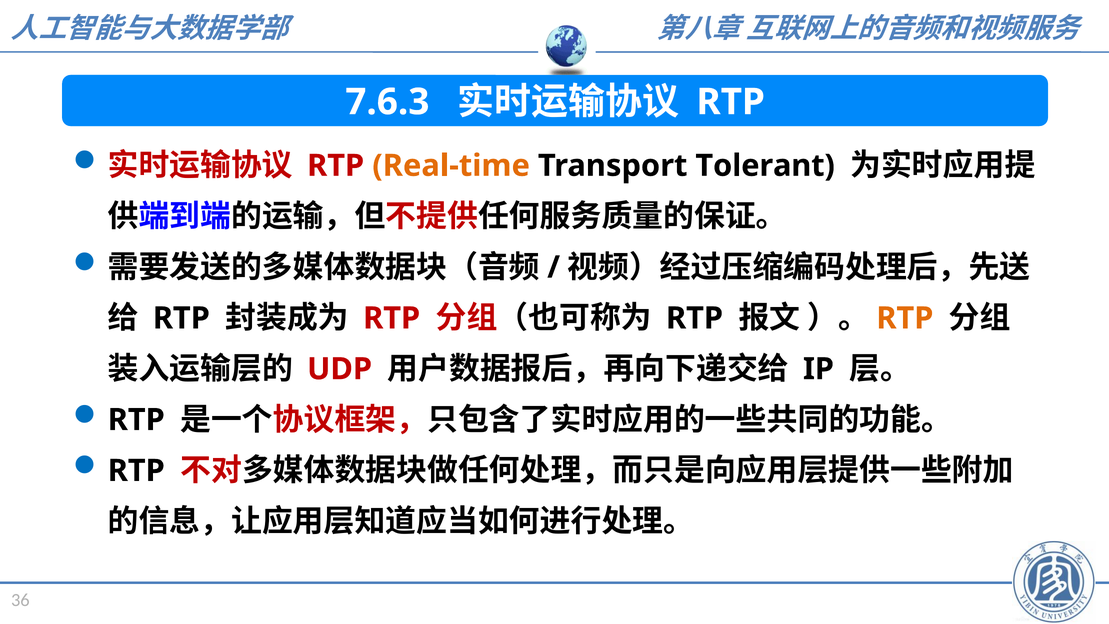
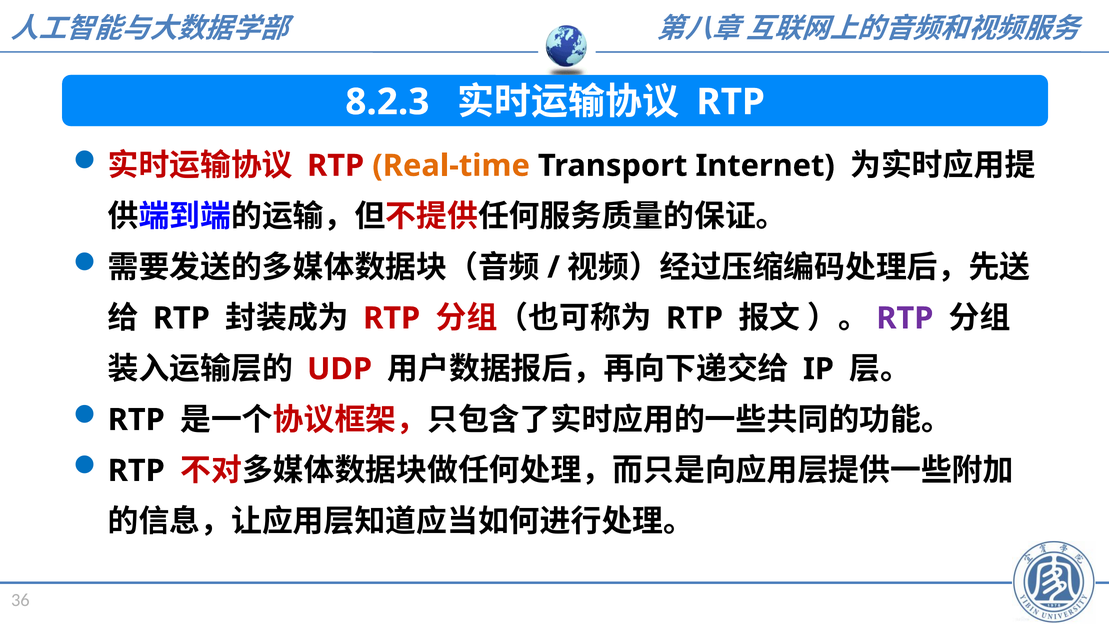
7.6.3: 7.6.3 -> 8.2.3
Tolerant: Tolerant -> Internet
RTP at (905, 318) colour: orange -> purple
